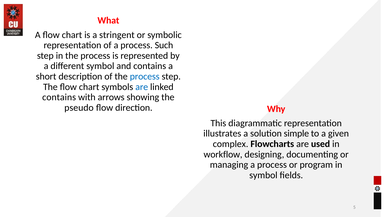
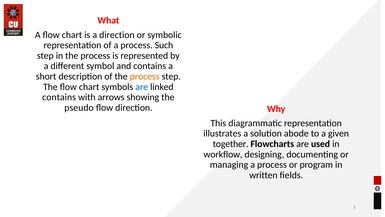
a stringent: stringent -> direction
process at (145, 76) colour: blue -> orange
simple: simple -> abode
complex: complex -> together
symbol at (263, 175): symbol -> written
